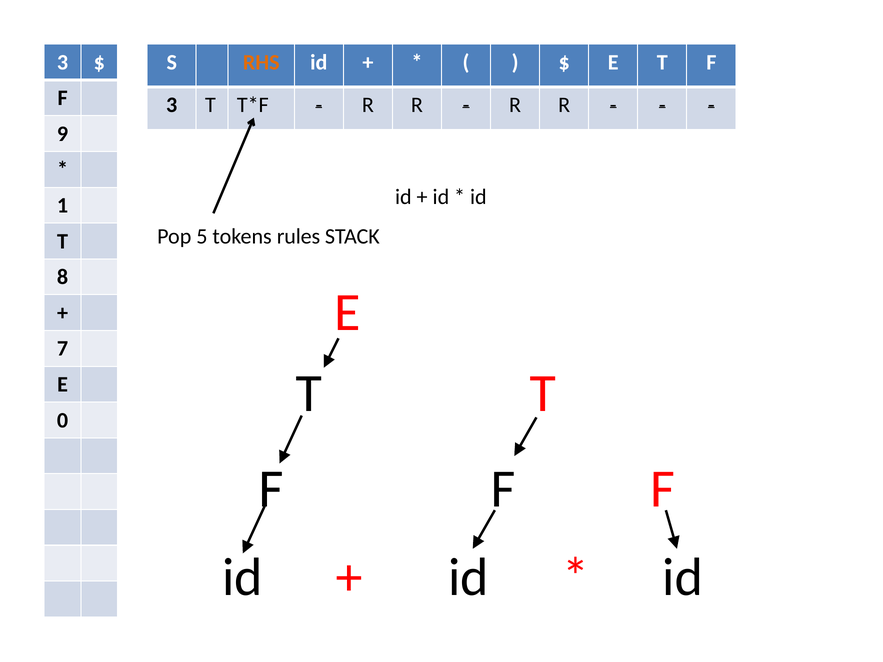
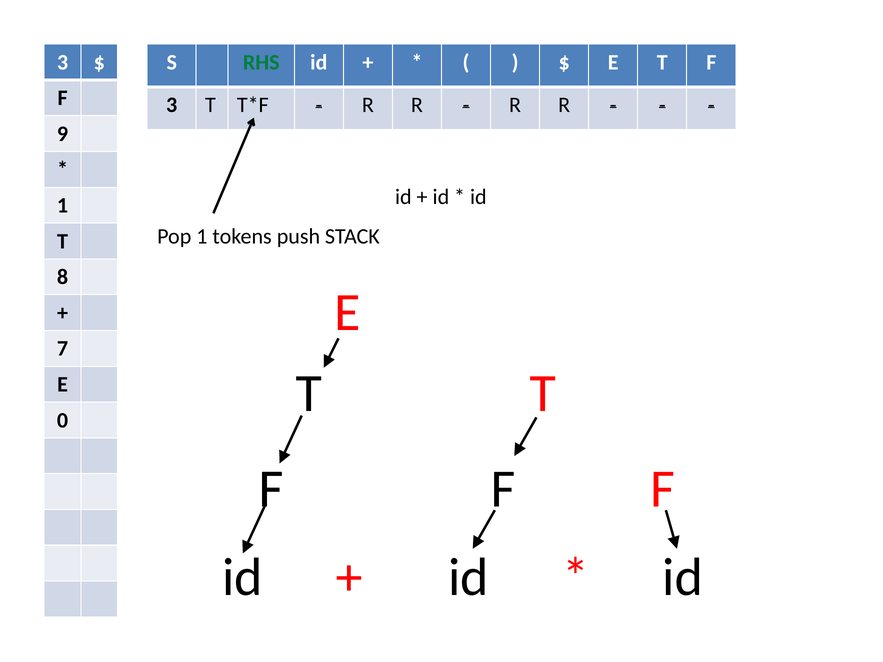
RHS colour: orange -> green
Pop 5: 5 -> 1
rules: rules -> push
